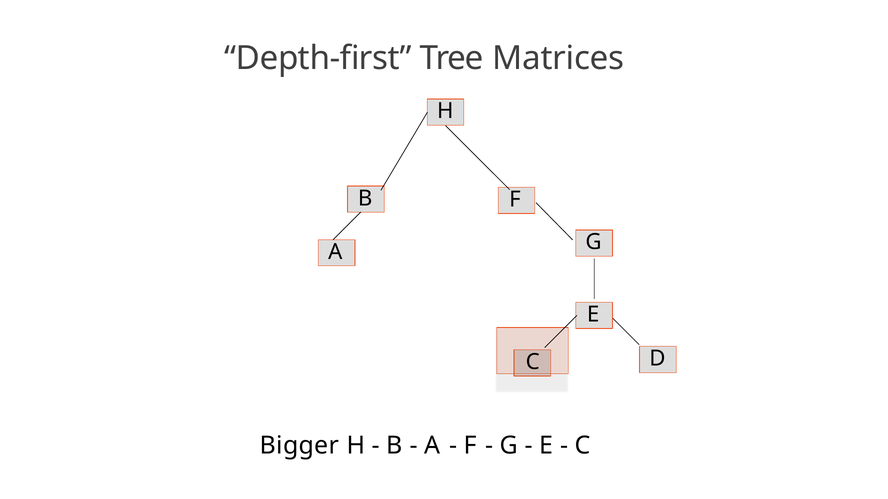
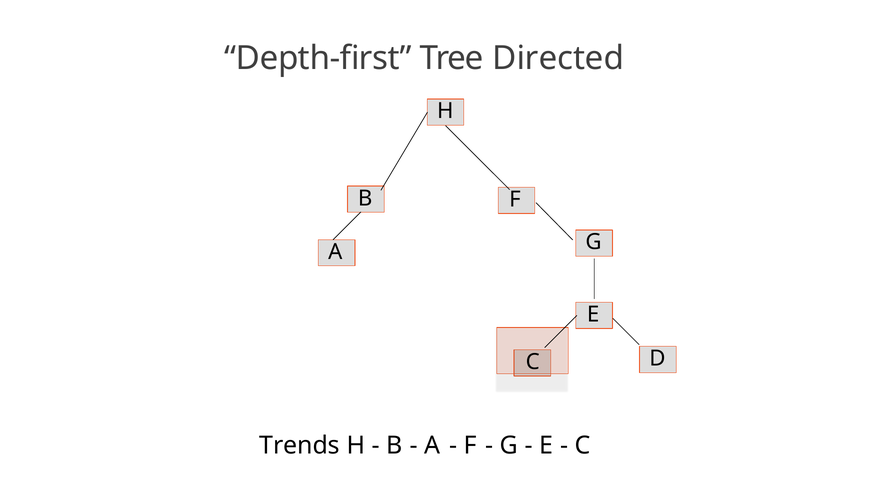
Matrices: Matrices -> Directed
Bigger: Bigger -> Trends
